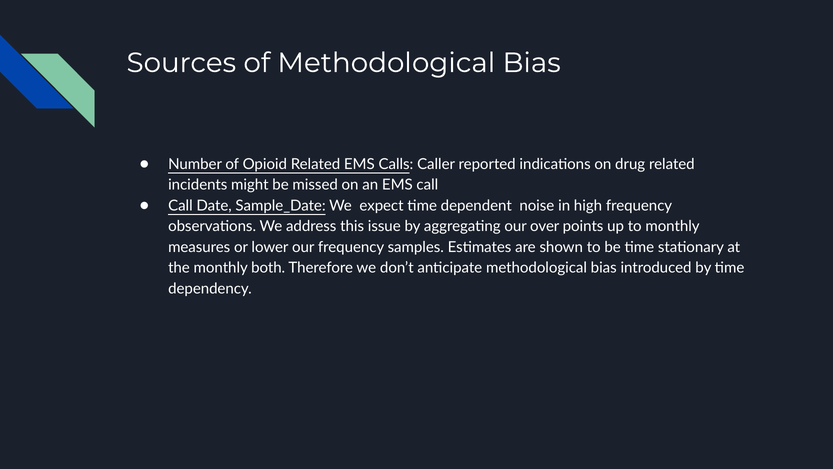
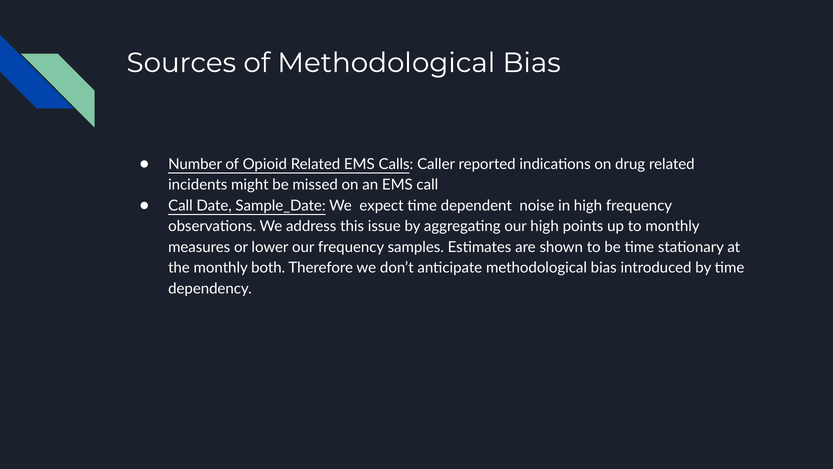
our over: over -> high
